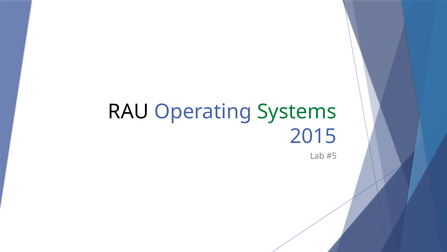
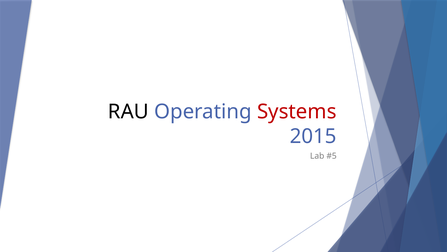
Systems colour: green -> red
